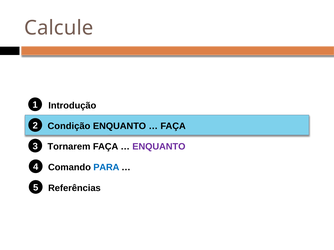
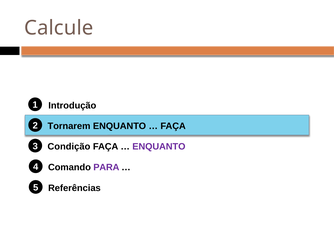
Condição: Condição -> Tornarem
Tornarem: Tornarem -> Condição
PARA colour: blue -> purple
